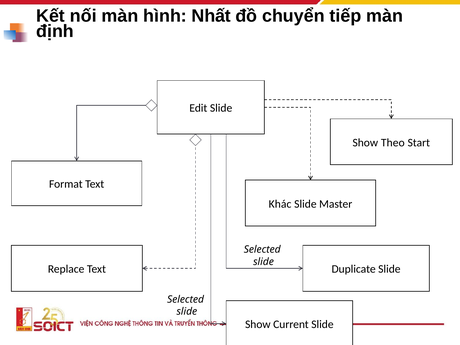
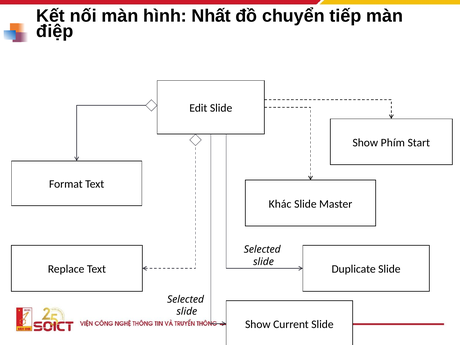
định: định -> điệp
Theo: Theo -> Phím
